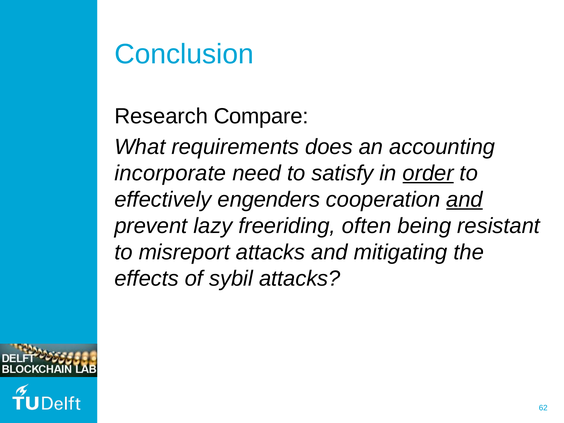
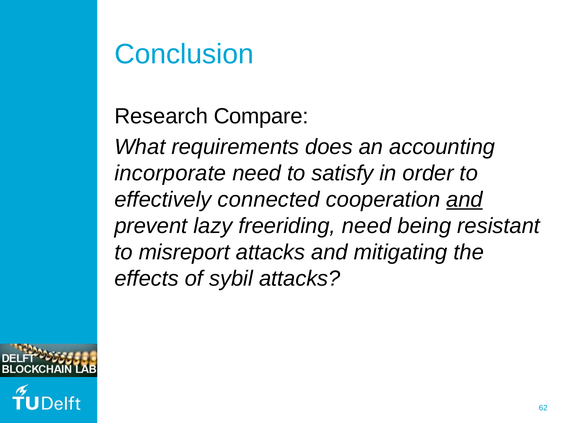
order underline: present -> none
engenders: engenders -> connected
freeriding often: often -> need
